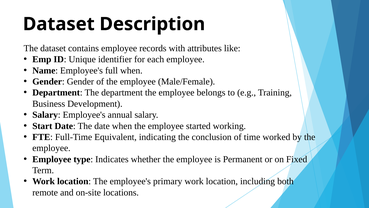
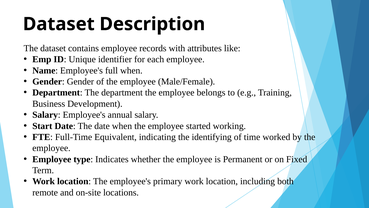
conclusion: conclusion -> identifying
